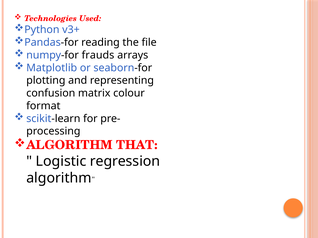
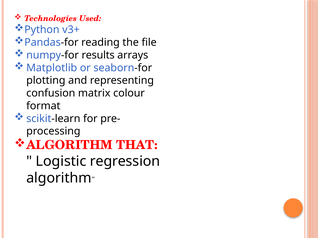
frauds: frauds -> results
